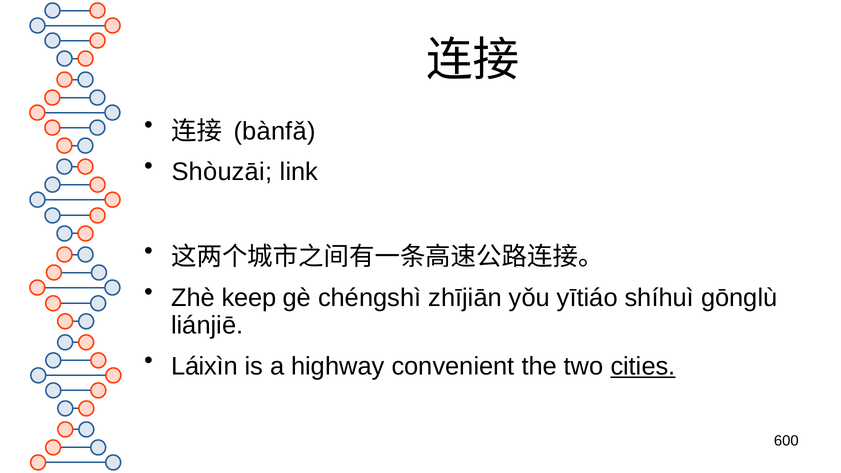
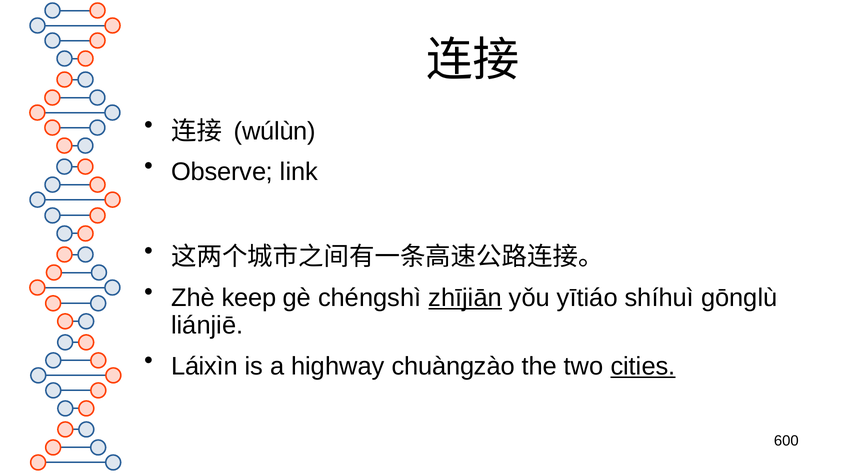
bànfǎ: bànfǎ -> wúlùn
Shòuzāi: Shòuzāi -> Observe
zhījiān underline: none -> present
convenient: convenient -> chuàngzào
